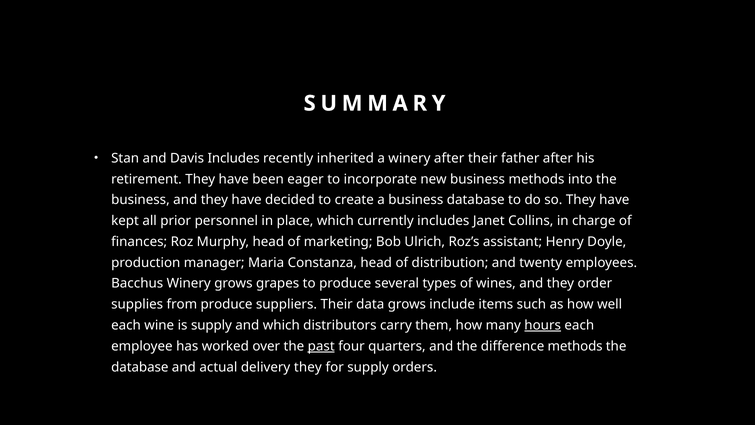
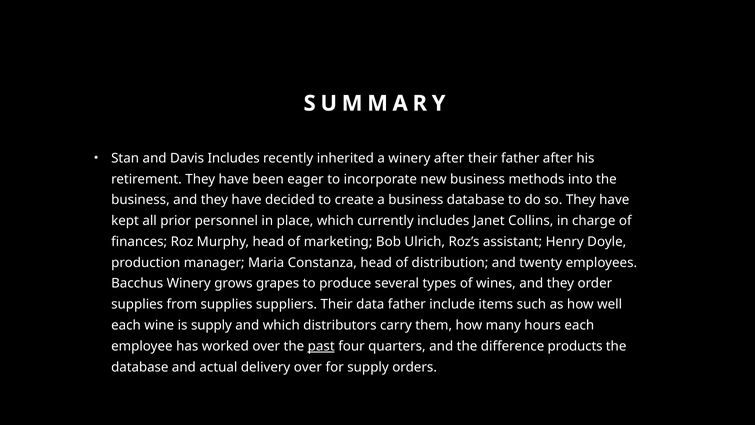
from produce: produce -> supplies
data grows: grows -> father
hours underline: present -> none
difference methods: methods -> products
delivery they: they -> over
